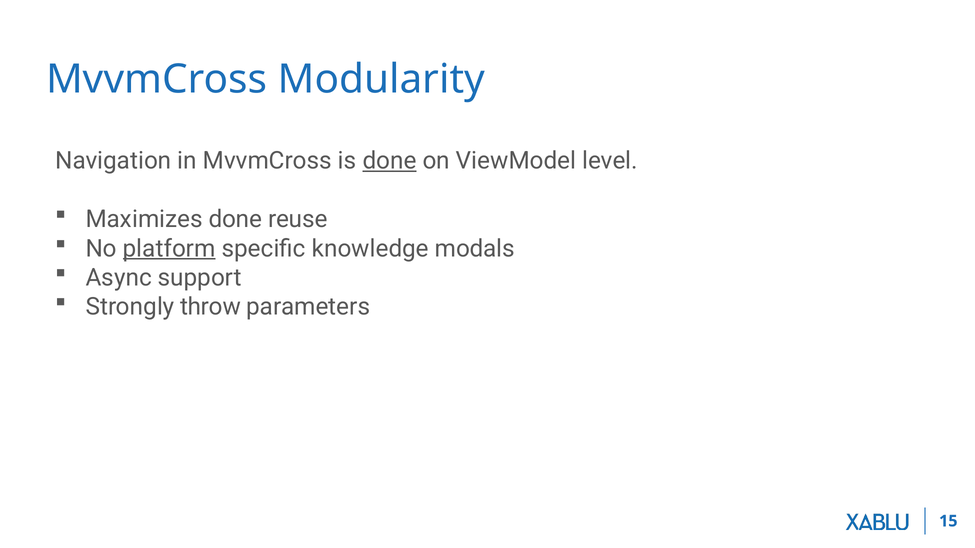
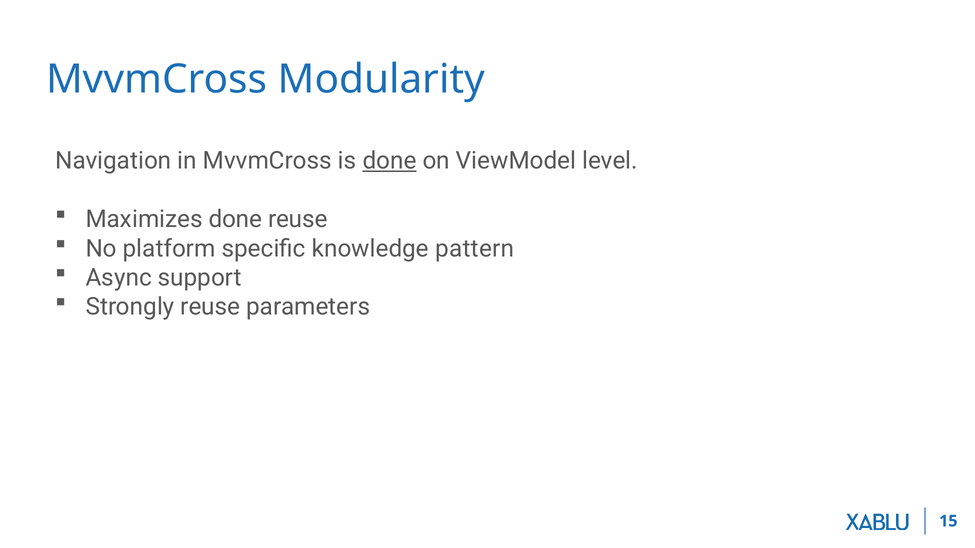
platform underline: present -> none
modals: modals -> pattern
Strongly throw: throw -> reuse
